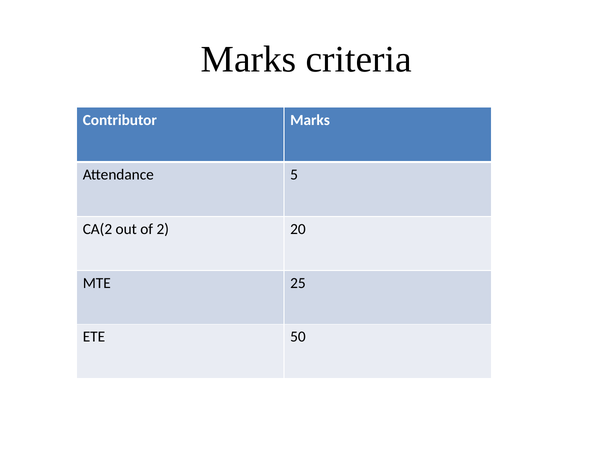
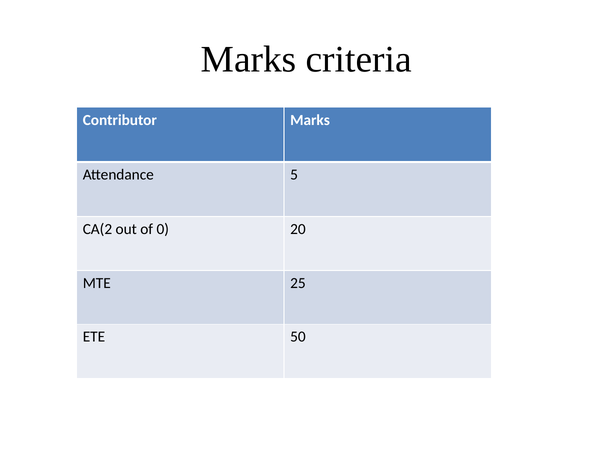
2: 2 -> 0
